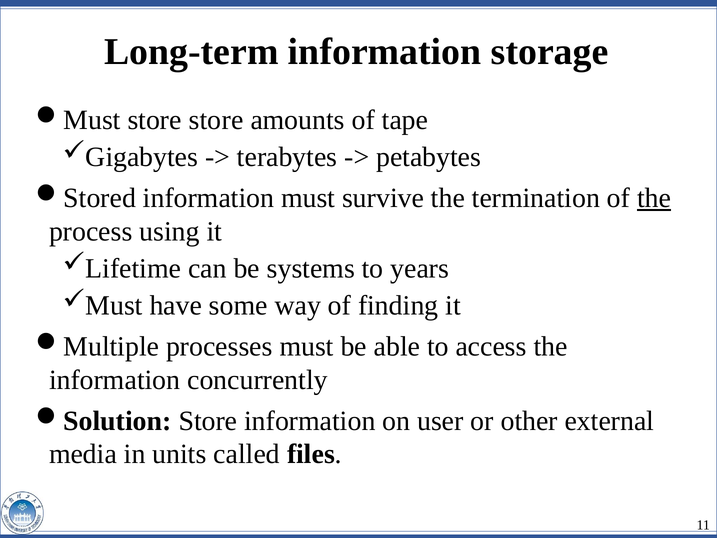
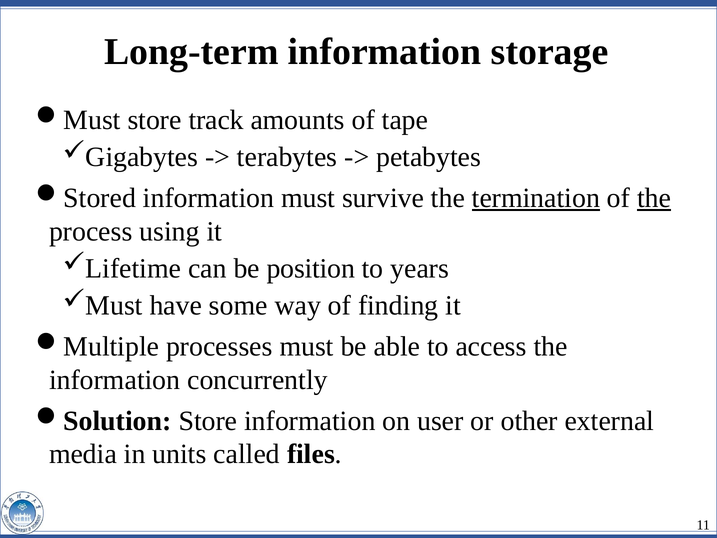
store store: store -> track
termination underline: none -> present
systems: systems -> position
